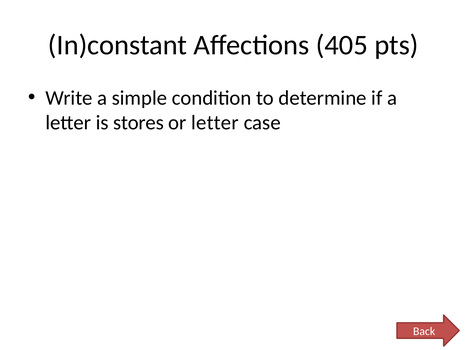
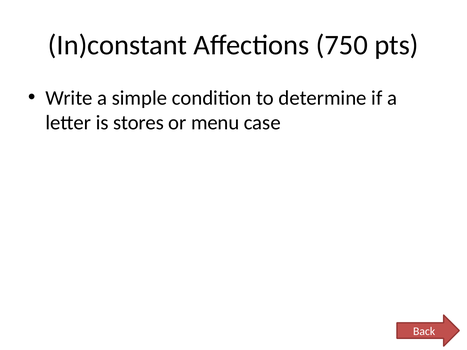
405: 405 -> 750
or letter: letter -> menu
